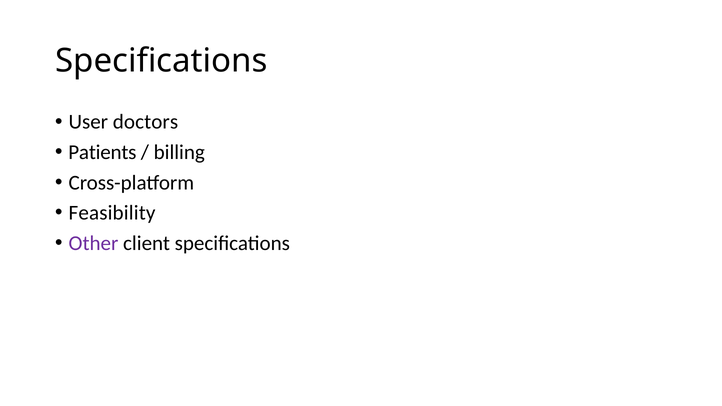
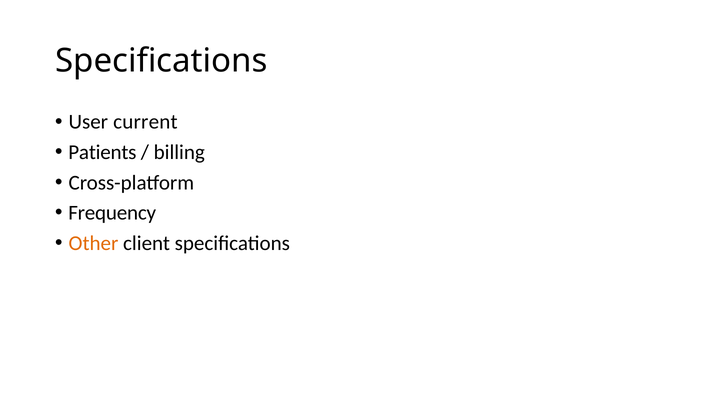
doctors: doctors -> current
Feasibility: Feasibility -> Frequency
Other colour: purple -> orange
